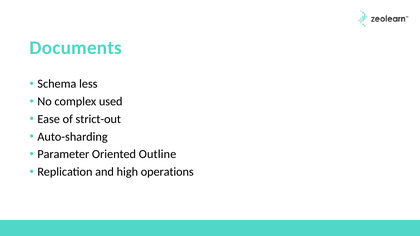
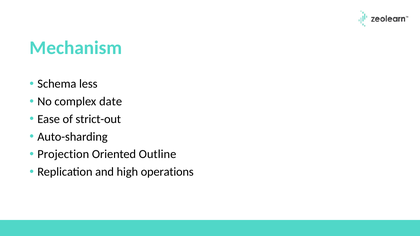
Documents: Documents -> Mechanism
used: used -> date
Parameter: Parameter -> Projection
